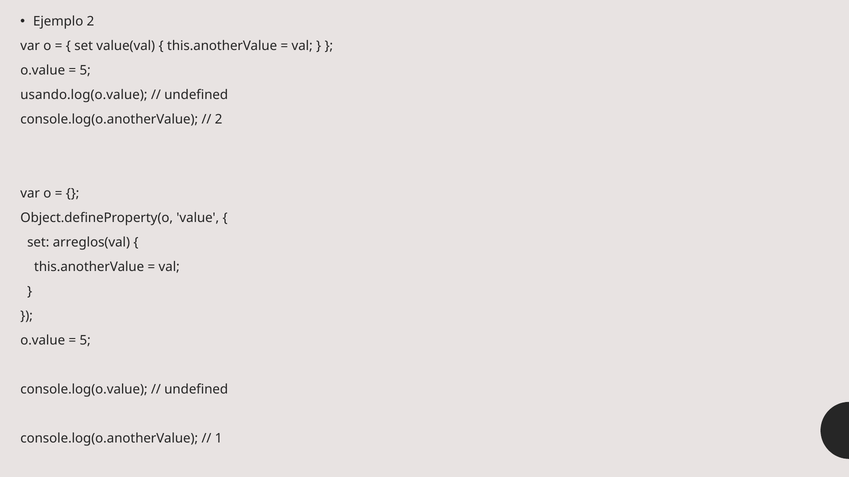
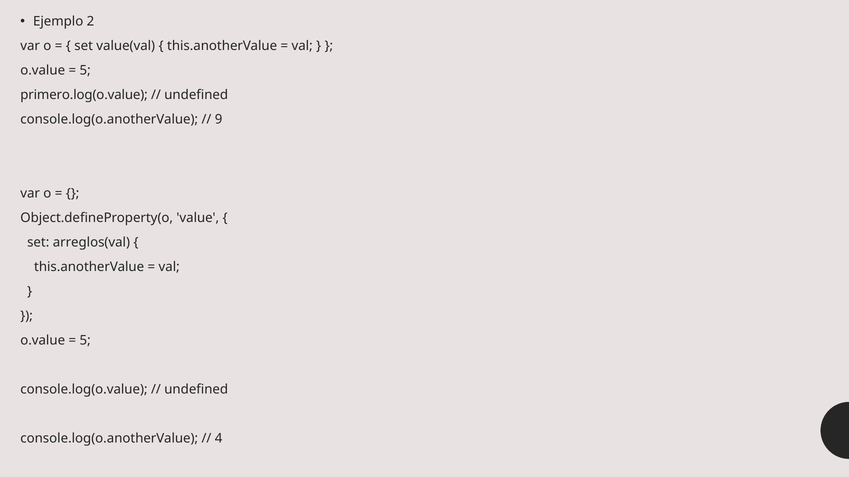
usando.log(o.value: usando.log(o.value -> primero.log(o.value
2 at (219, 120): 2 -> 9
1: 1 -> 4
